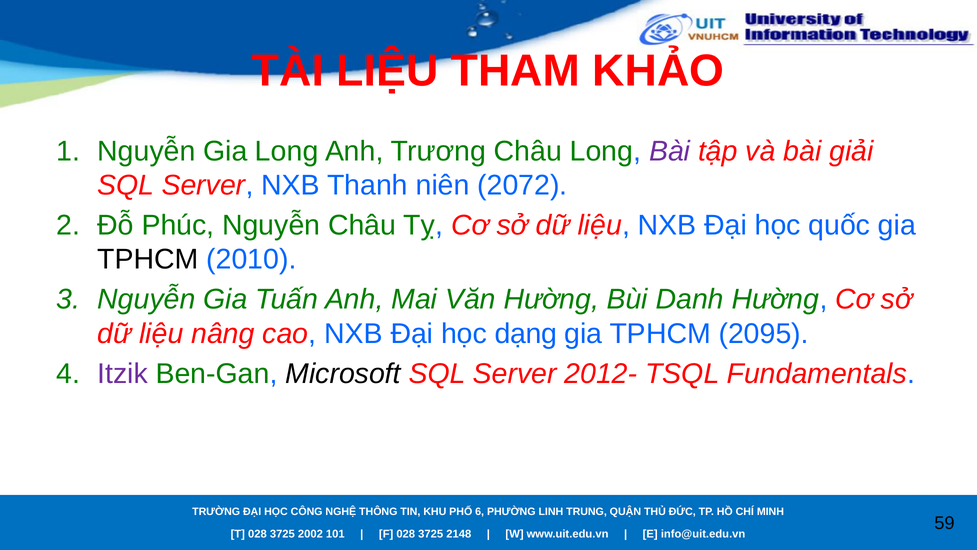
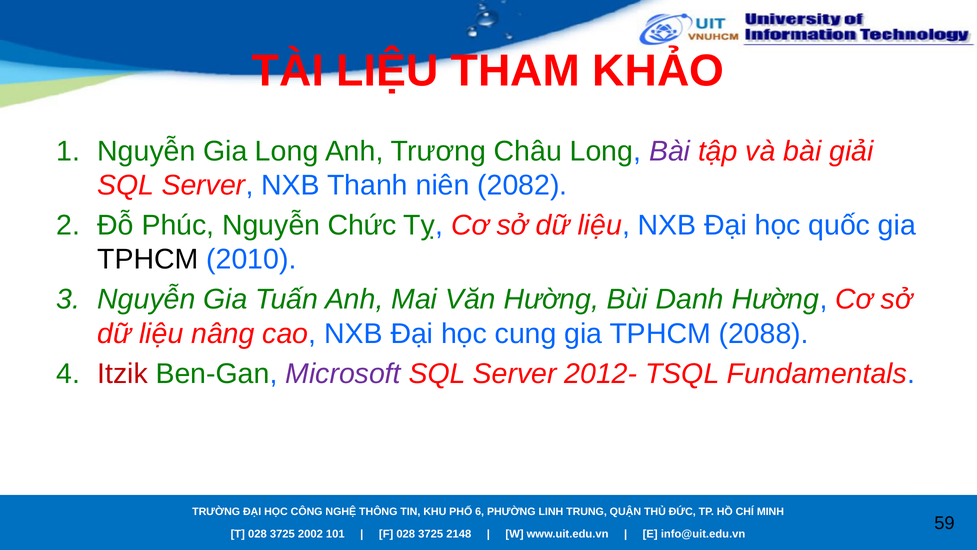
2072: 2072 -> 2082
Nguyễn Châu: Châu -> Chức
dạng: dạng -> cung
2095: 2095 -> 2088
Itzik colour: purple -> red
Microsoft colour: black -> purple
